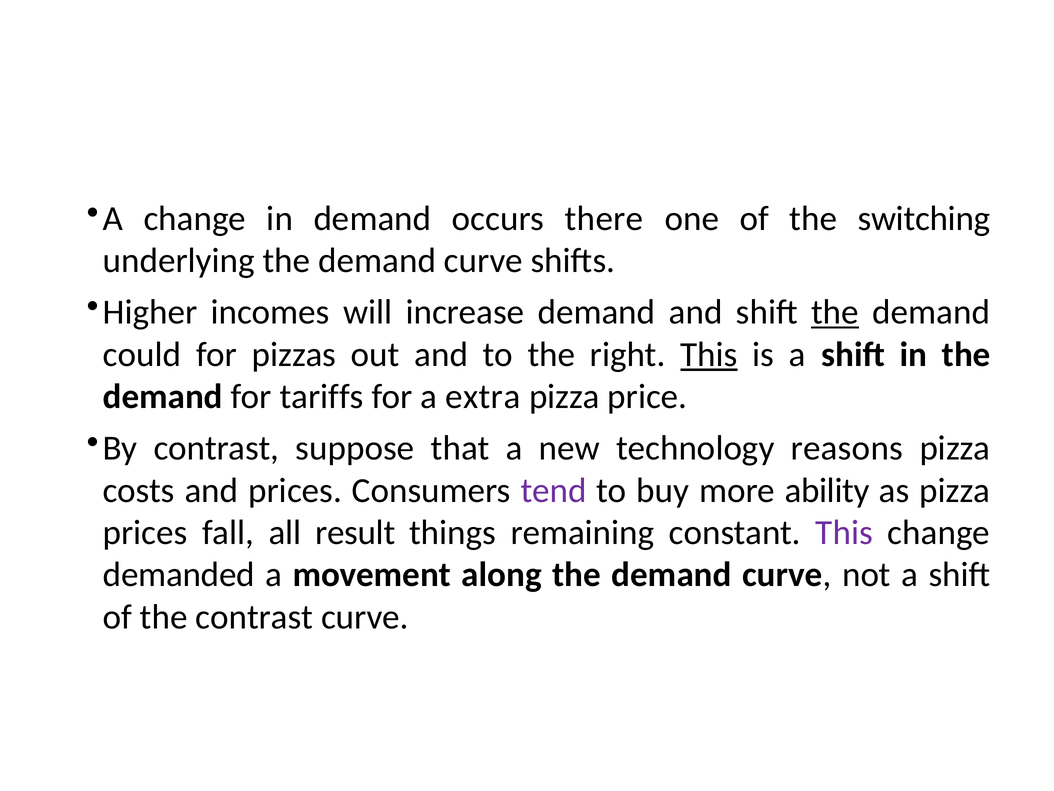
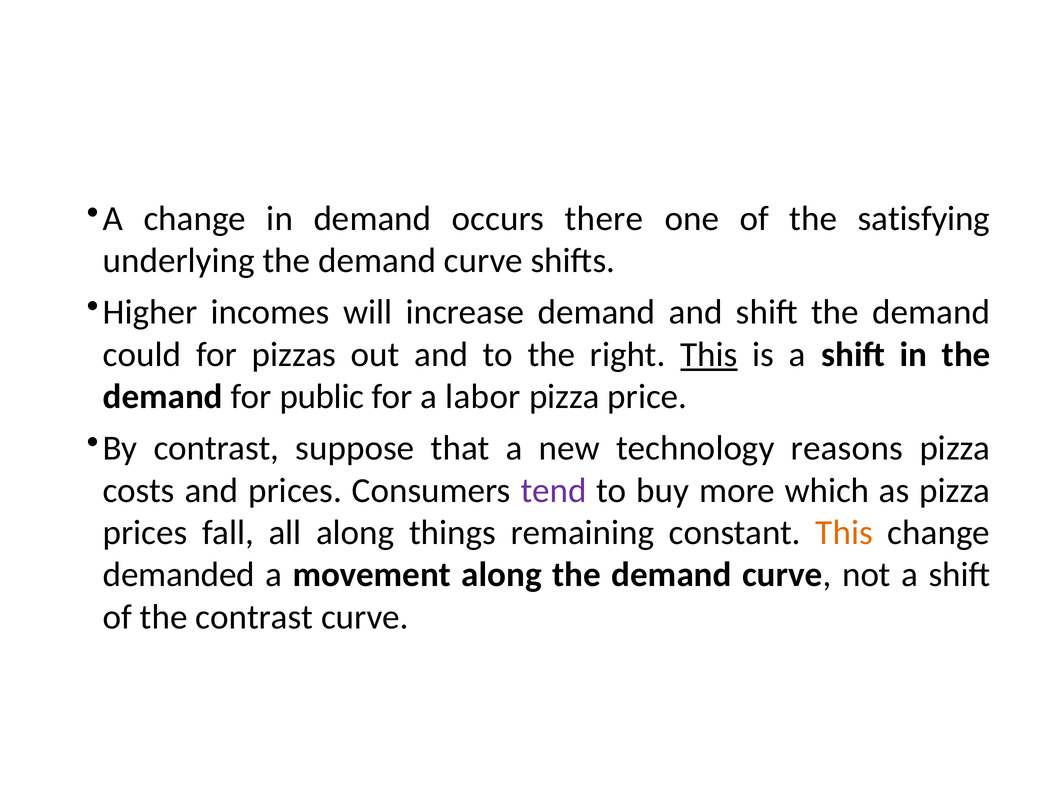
switching: switching -> satisfying
the at (835, 312) underline: present -> none
tariffs: tariffs -> public
extra: extra -> labor
ability: ability -> which
all result: result -> along
This at (844, 532) colour: purple -> orange
